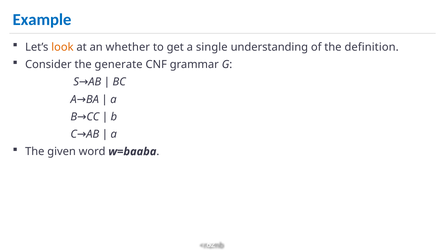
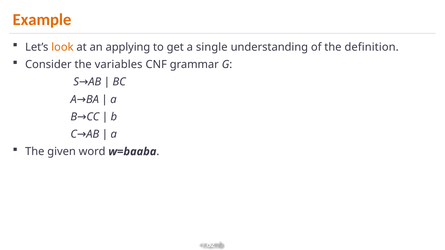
Example colour: blue -> orange
whether: whether -> applying
generate: generate -> variables
